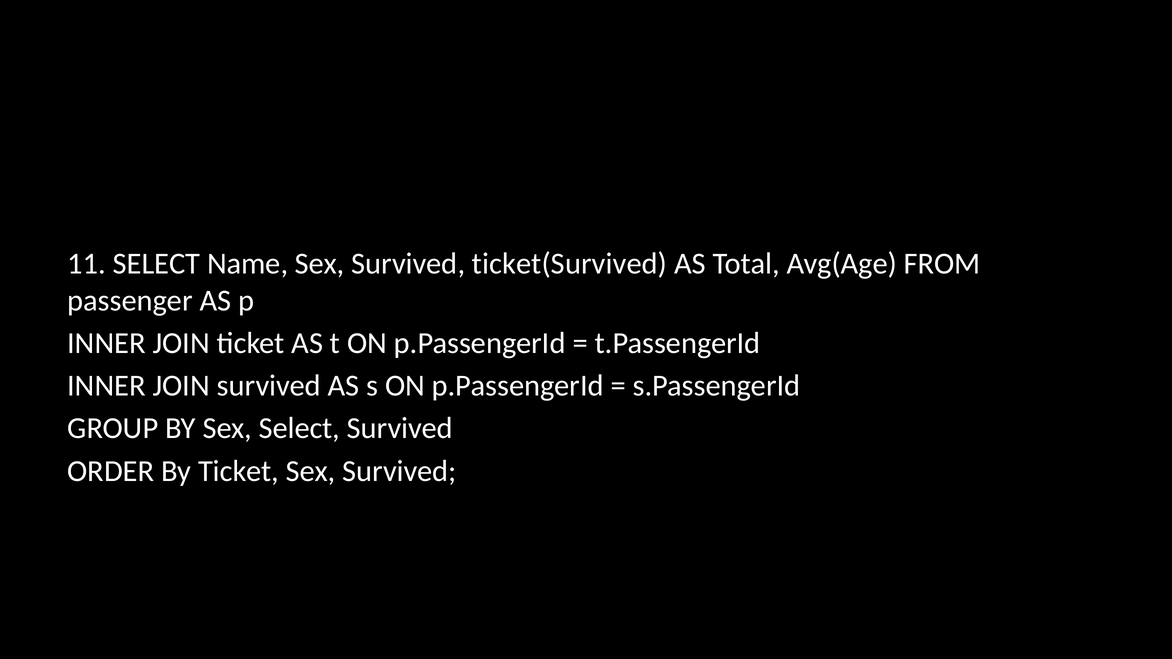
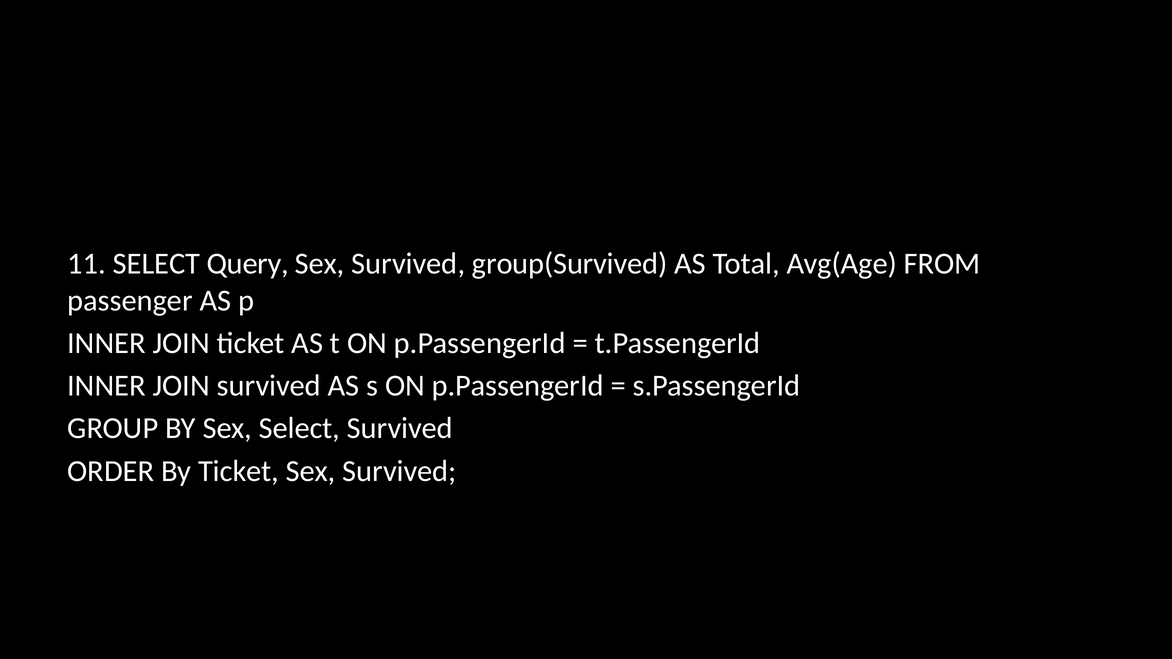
Name: Name -> Query
ticket(Survived: ticket(Survived -> group(Survived
